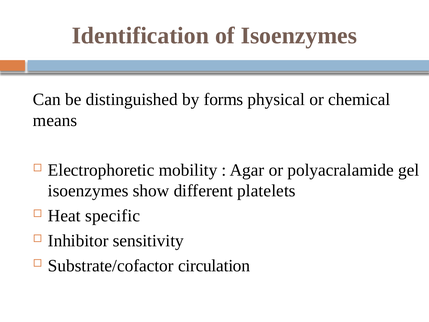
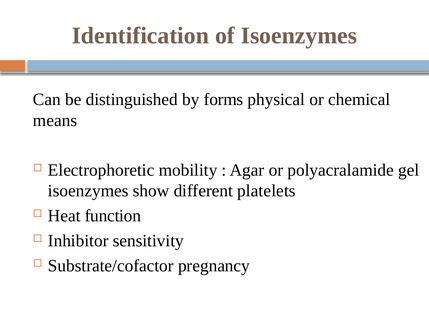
specific: specific -> function
circulation: circulation -> pregnancy
